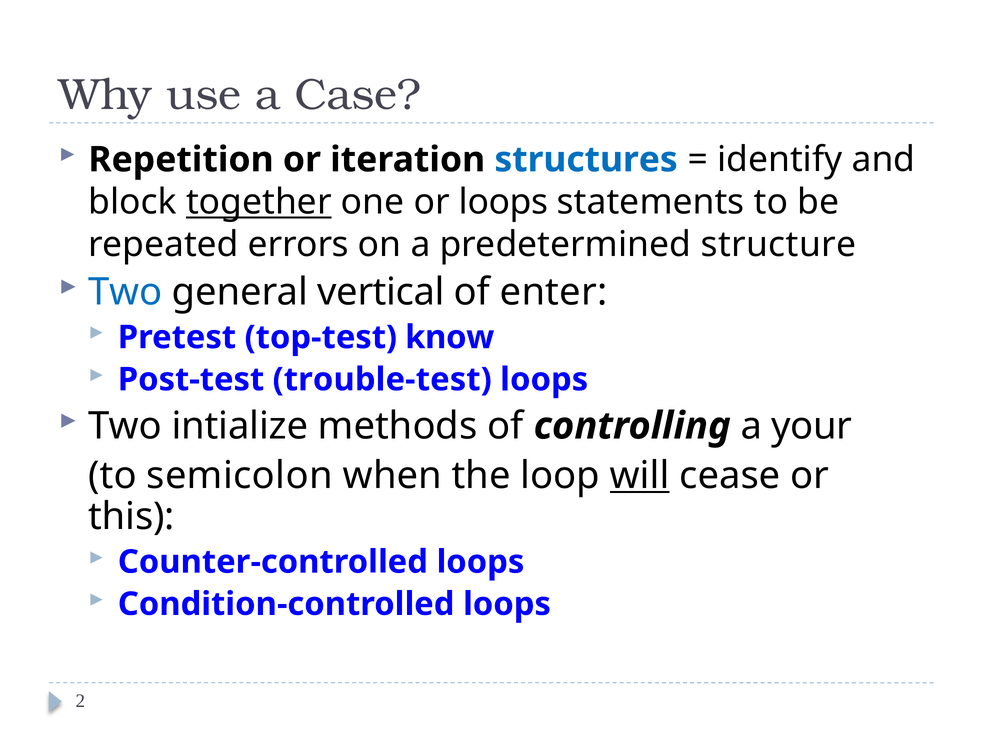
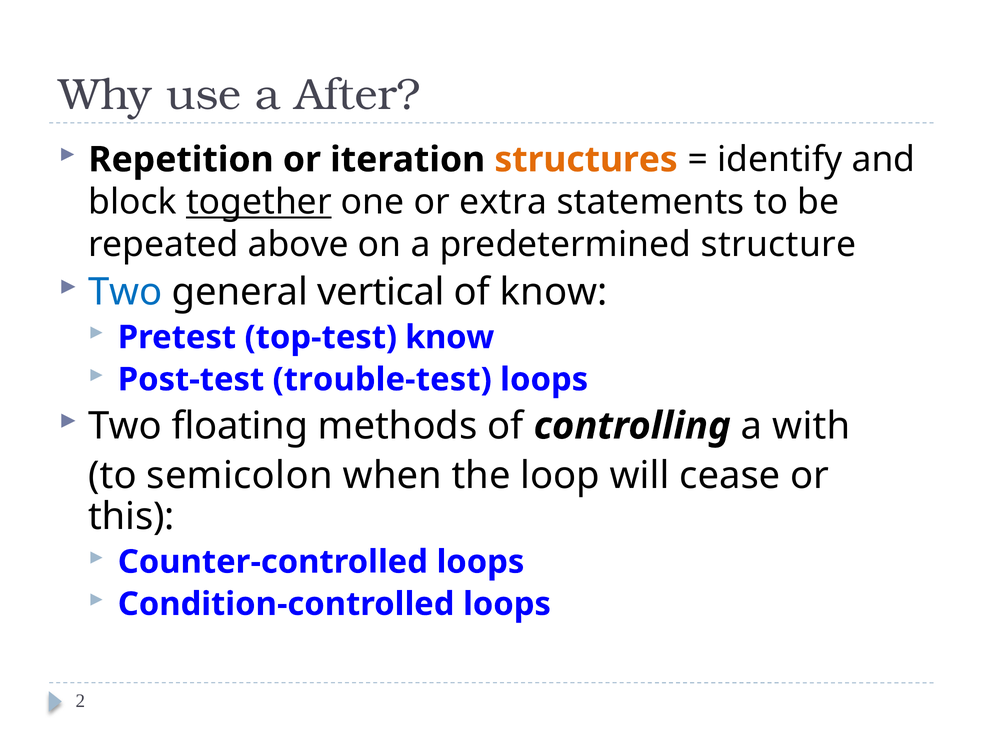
Case: Case -> After
structures colour: blue -> orange
or loops: loops -> extra
errors: errors -> above
of enter: enter -> know
intialize: intialize -> floating
your: your -> with
will underline: present -> none
